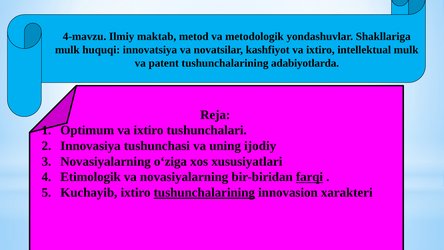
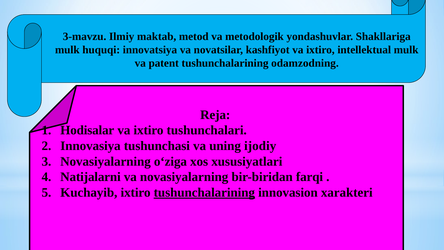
4-mavzu: 4-mavzu -> 3-mavzu
adabiyotlarda: adabiyotlarda -> оdаmzоdning
Optimum: Optimum -> Hodisalar
Etimоlоgik: Etimоlоgik -> Nаtijаlаrni
farqi underline: present -> none
